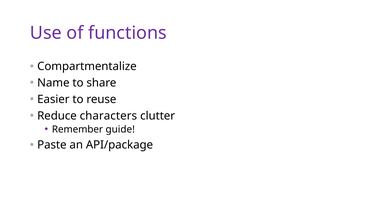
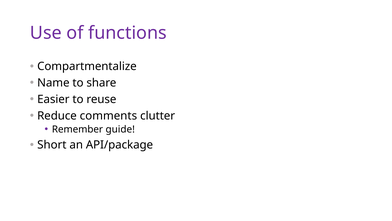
characters: characters -> comments
Paste: Paste -> Short
